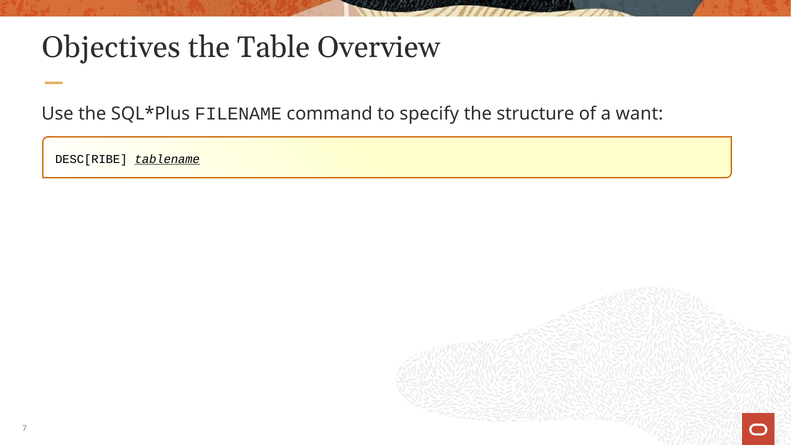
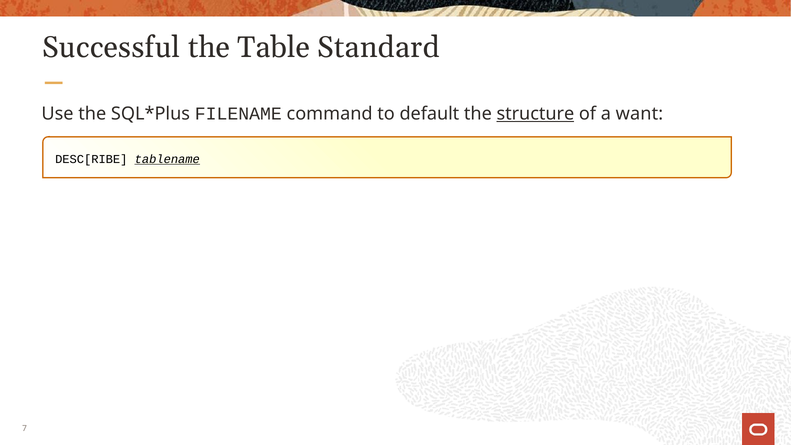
Objectives: Objectives -> Successful
Overview: Overview -> Standard
specify: specify -> default
structure underline: none -> present
